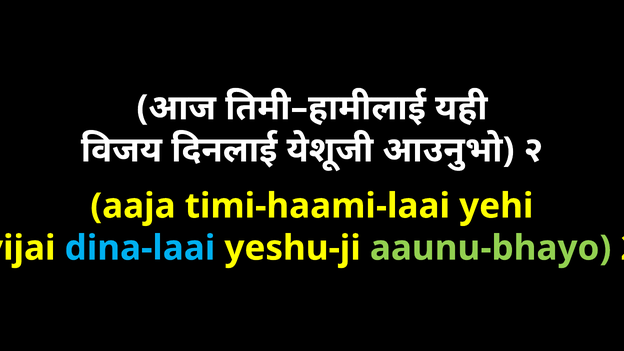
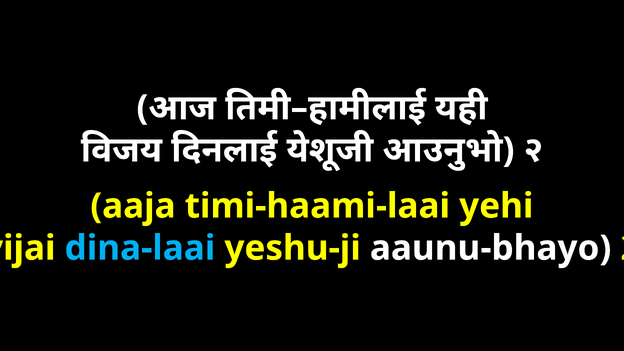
aaunu-bhayo colour: light green -> white
